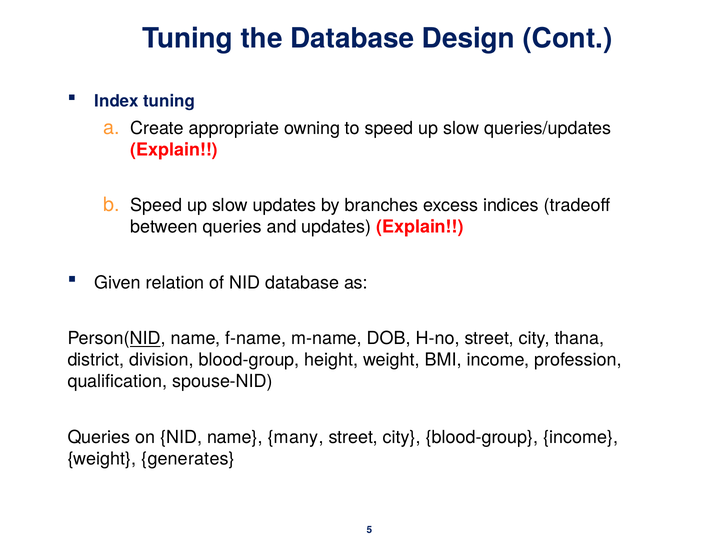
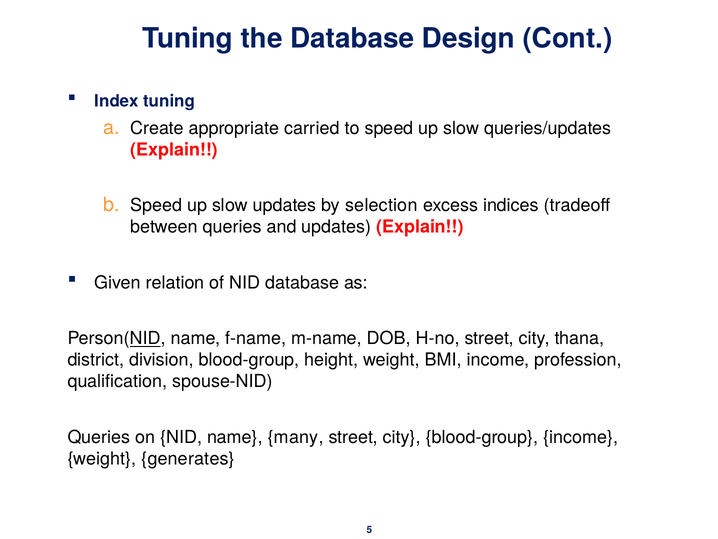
owning: owning -> carried
branches: branches -> selection
